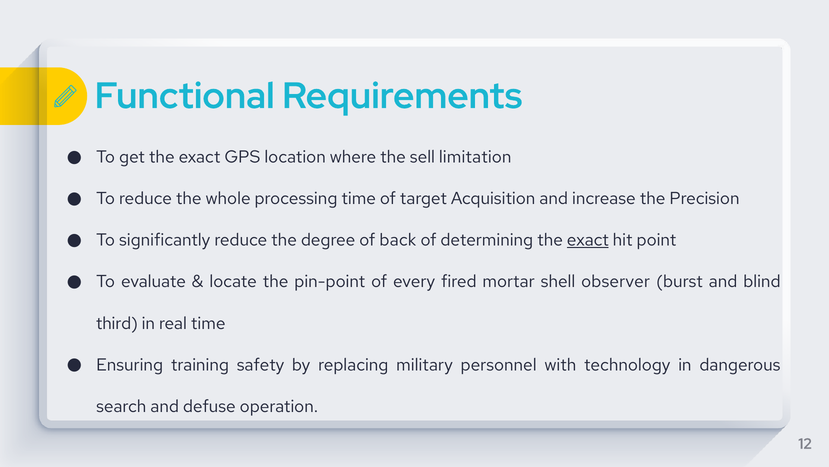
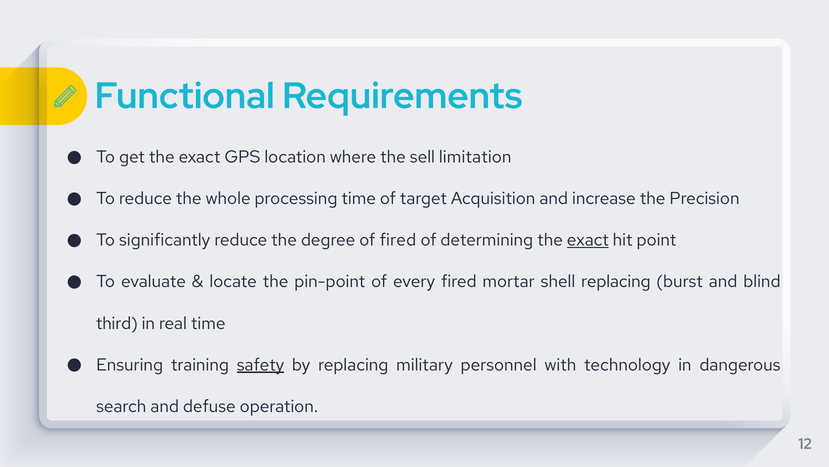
of back: back -> fired
shell observer: observer -> replacing
safety underline: none -> present
